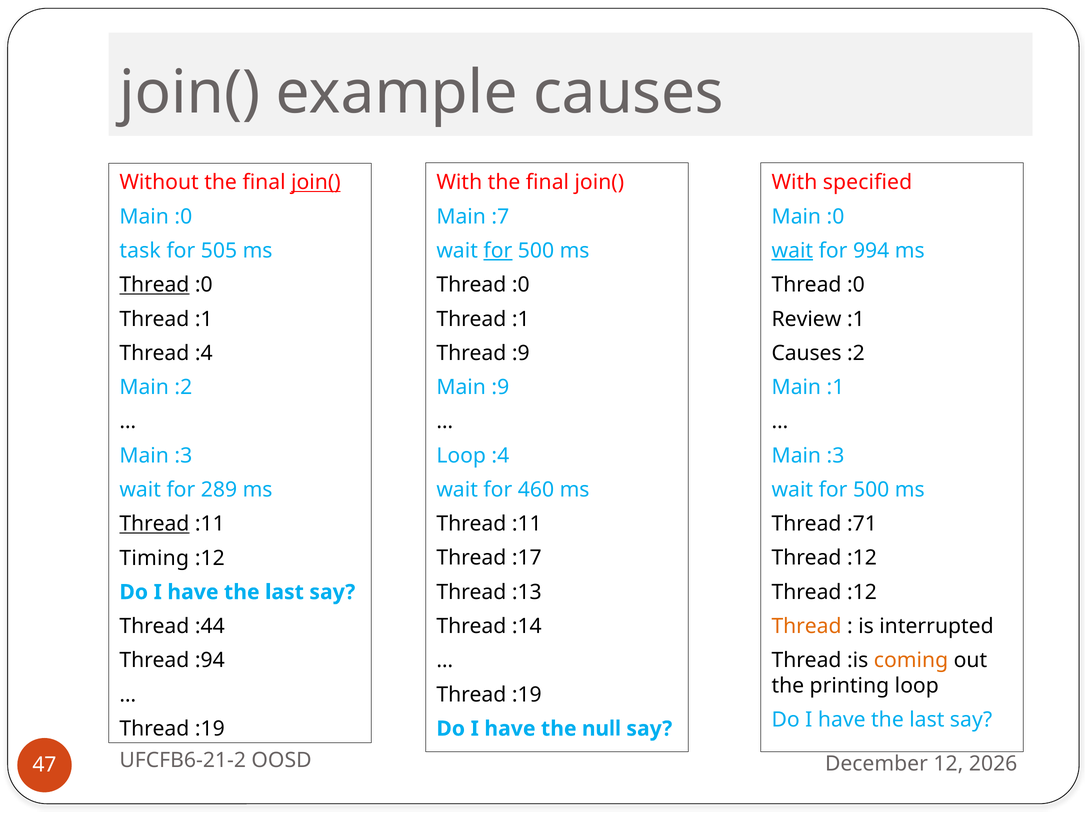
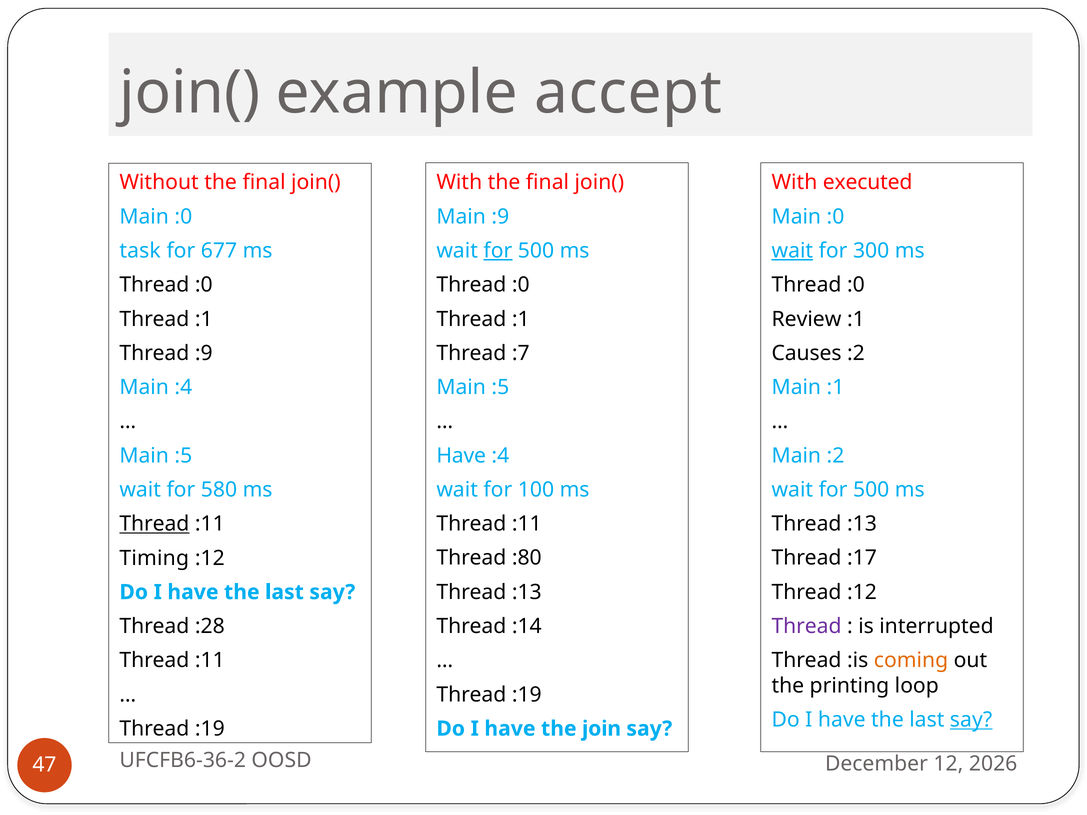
example causes: causes -> accept
specified: specified -> executed
join( at (316, 183) underline: present -> none
Main :7: :7 -> :9
505: 505 -> 677
994: 994 -> 300
Thread at (154, 285) underline: present -> none
Thread :9: :9 -> :7
Thread :4: :4 -> :9
Main :2: :2 -> :4
:9 at (500, 387): :9 -> :5
:3 at (183, 456): :3 -> :5
Loop at (461, 456): Loop -> Have
:3 at (836, 456): :3 -> :2
460: 460 -> 100
289: 289 -> 580
:71 at (862, 524): :71 -> :13
:17: :17 -> :80
:12 at (862, 558): :12 -> :17
:44: :44 -> :28
Thread at (807, 626) colour: orange -> purple
:94 at (210, 661): :94 -> :11
say at (971, 720) underline: none -> present
null: null -> join
UFCFB6-21-2: UFCFB6-21-2 -> UFCFB6-36-2
